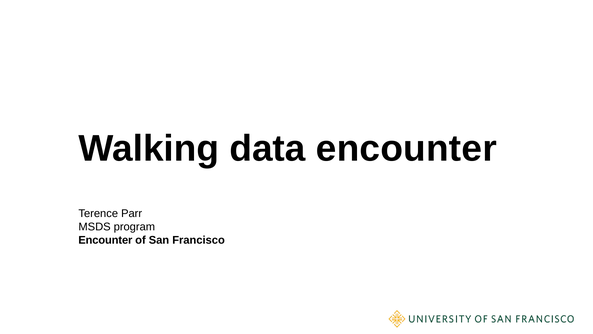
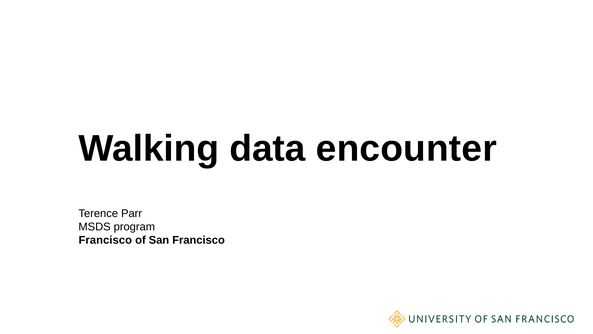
Encounter at (105, 240): Encounter -> Francisco
